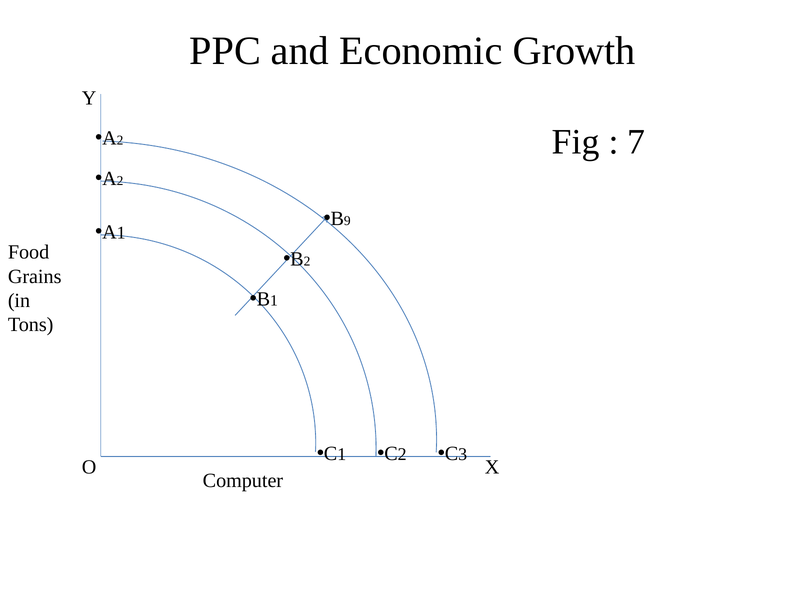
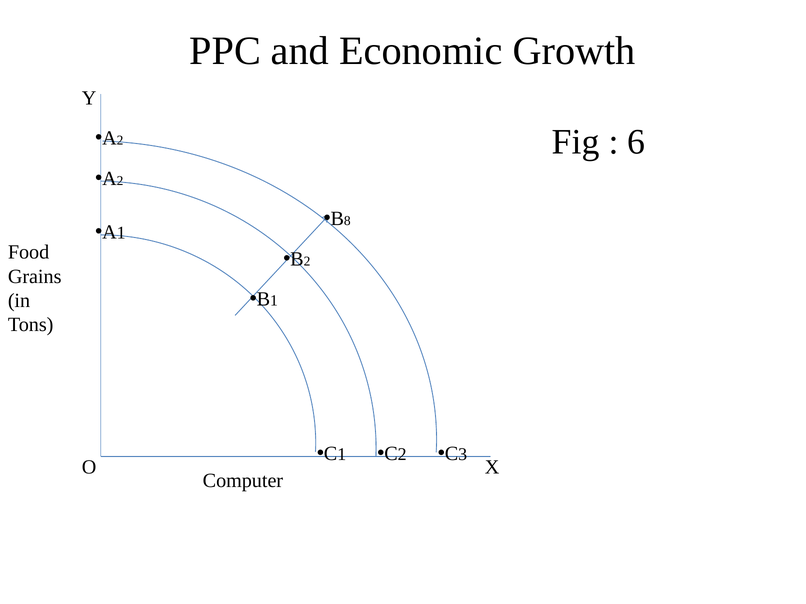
7: 7 -> 6
9: 9 -> 8
